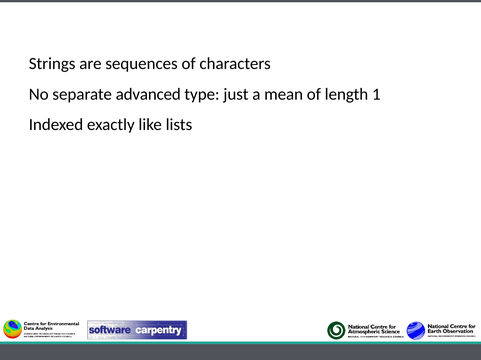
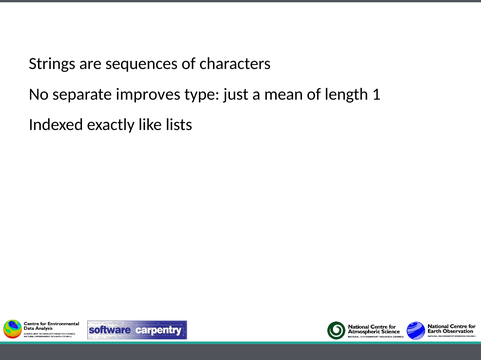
advanced: advanced -> improves
